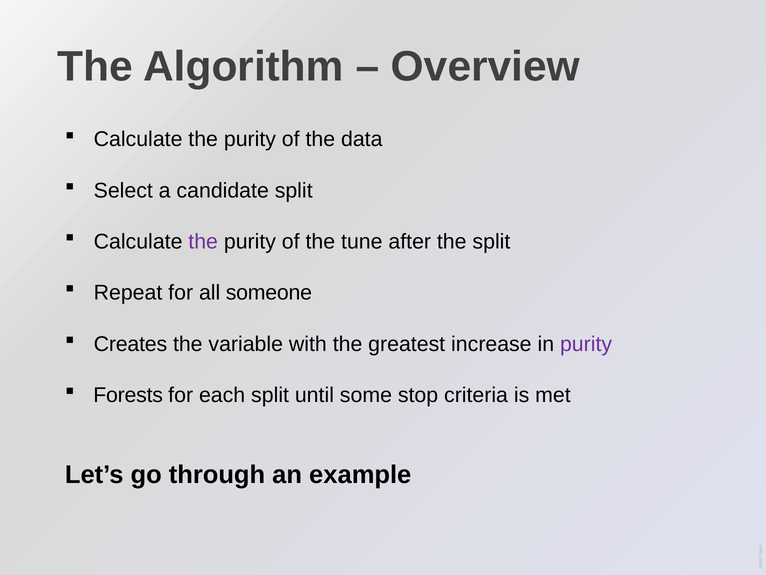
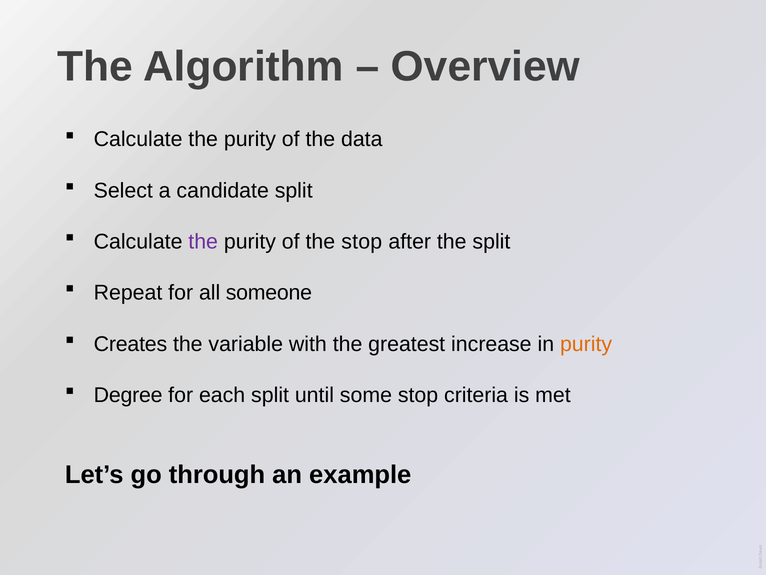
the tune: tune -> stop
purity at (586, 344) colour: purple -> orange
Forests: Forests -> Degree
